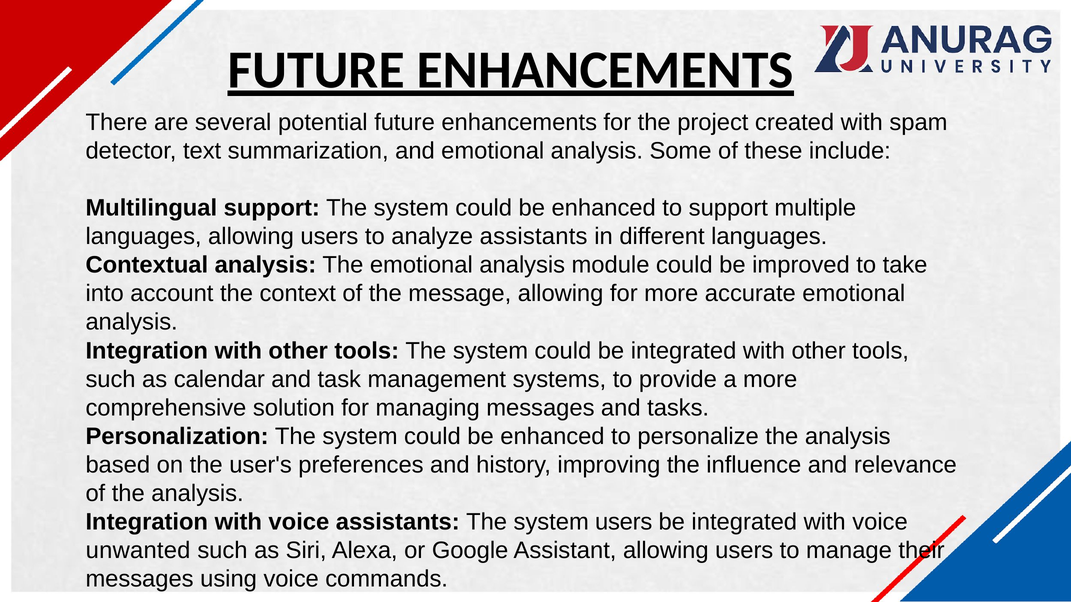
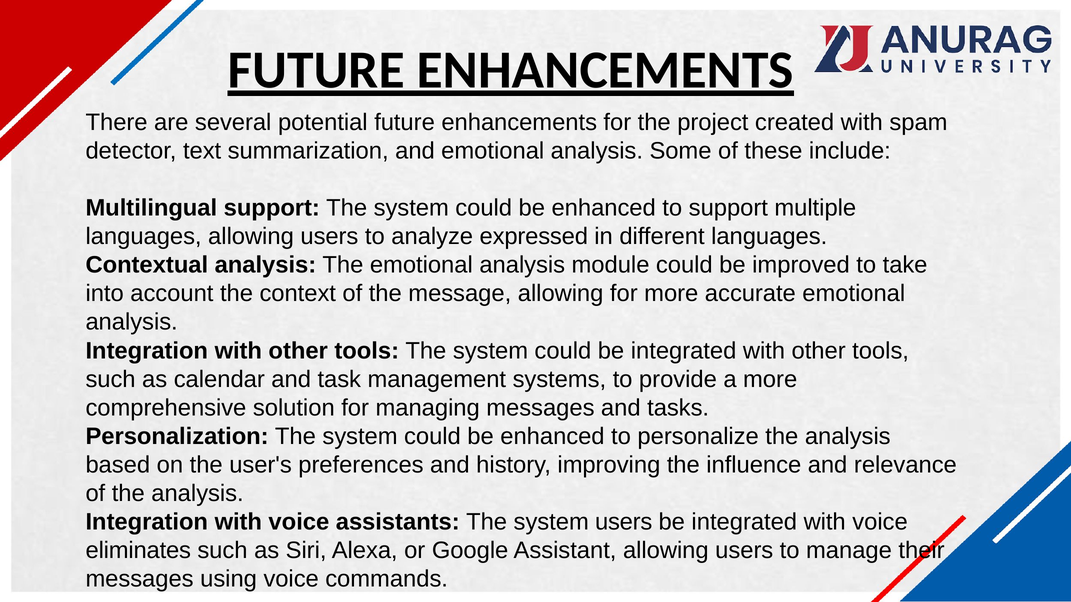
analyze assistants: assistants -> expressed
unwanted: unwanted -> eliminates
